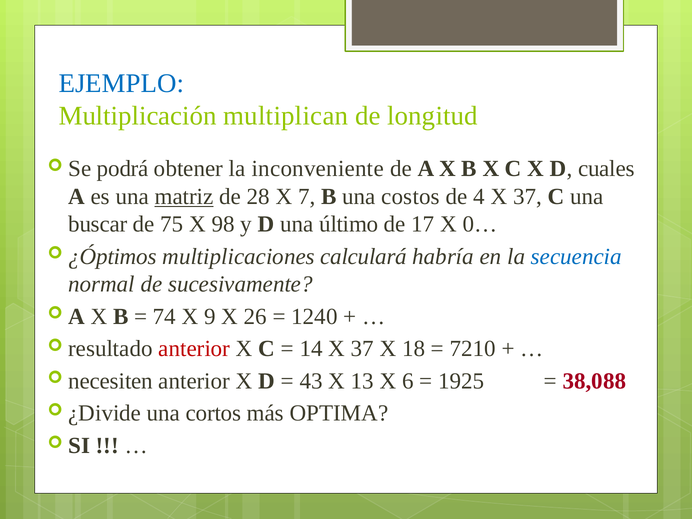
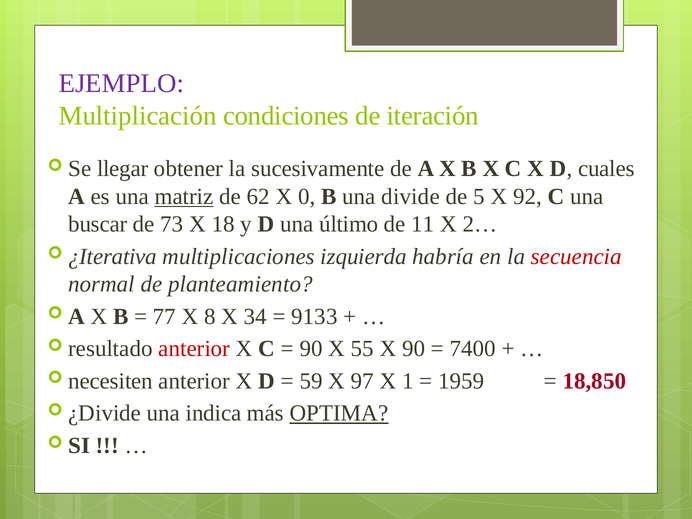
EJEMPLO colour: blue -> purple
multiplican: multiplican -> condiciones
longitud: longitud -> iteración
podrá: podrá -> llegar
inconveniente: inconveniente -> sucesivamente
28: 28 -> 62
7: 7 -> 0
costos: costos -> divide
4: 4 -> 5
37 at (528, 197): 37 -> 92
75: 75 -> 73
98: 98 -> 18
17: 17 -> 11
0…: 0… -> 2…
¿Óptimos: ¿Óptimos -> ¿Iterativa
calculará: calculará -> izquierda
secuencia colour: blue -> red
sucesivamente: sucesivamente -> planteamiento
74: 74 -> 77
9: 9 -> 8
26: 26 -> 34
1240: 1240 -> 9133
14 at (311, 349): 14 -> 90
37 at (362, 349): 37 -> 55
X 18: 18 -> 90
7210: 7210 -> 7400
43: 43 -> 59
13: 13 -> 97
6: 6 -> 1
1925: 1925 -> 1959
38,088: 38,088 -> 18,850
cortos: cortos -> indica
OPTIMA underline: none -> present
